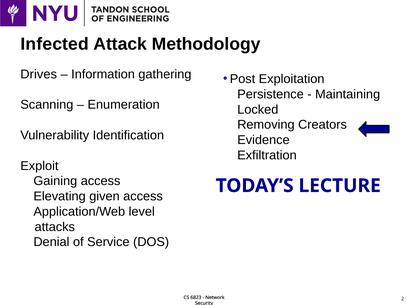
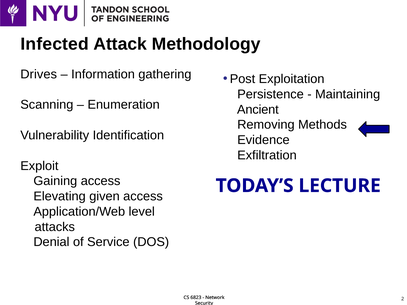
Locked: Locked -> Ancient
Creators: Creators -> Methods
